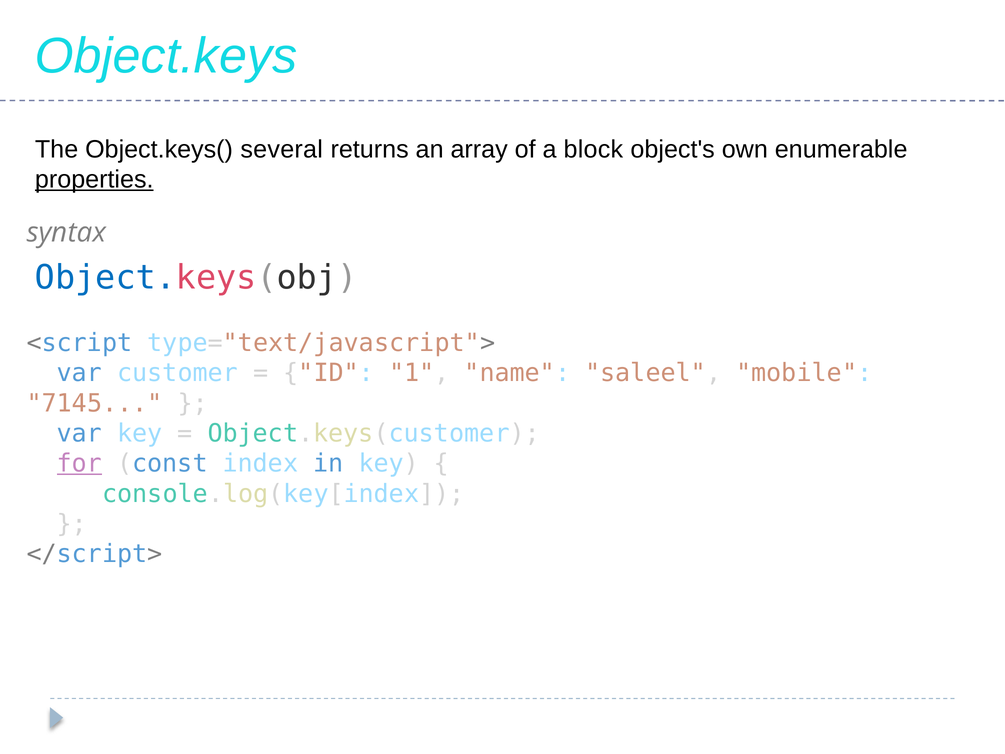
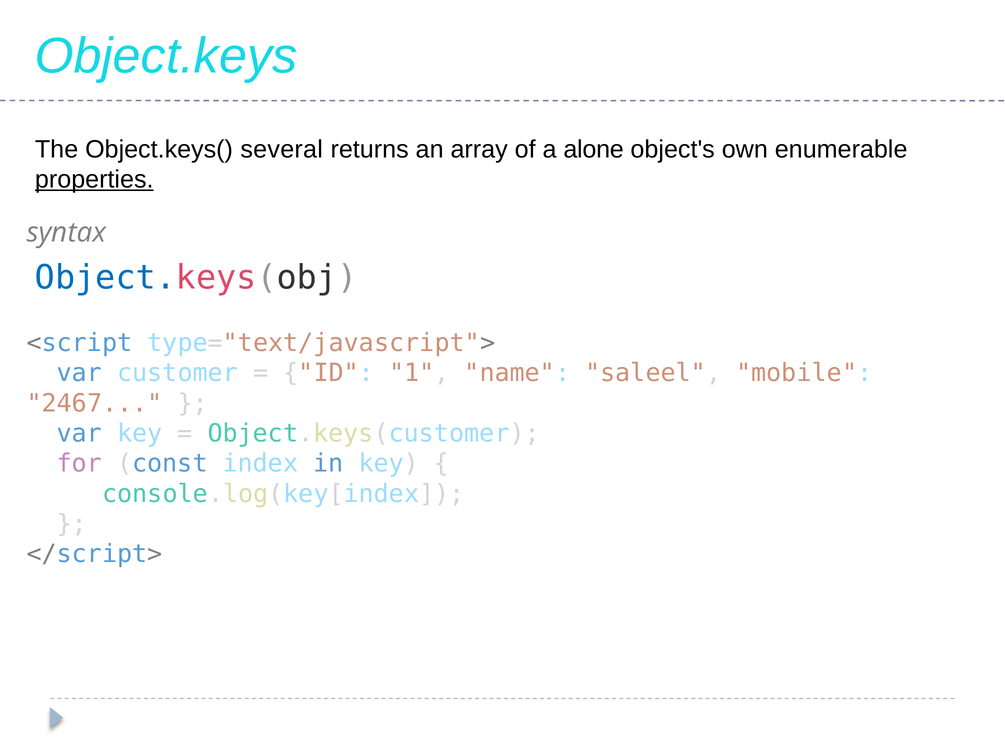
block: block -> alone
7145: 7145 -> 2467
for underline: present -> none
